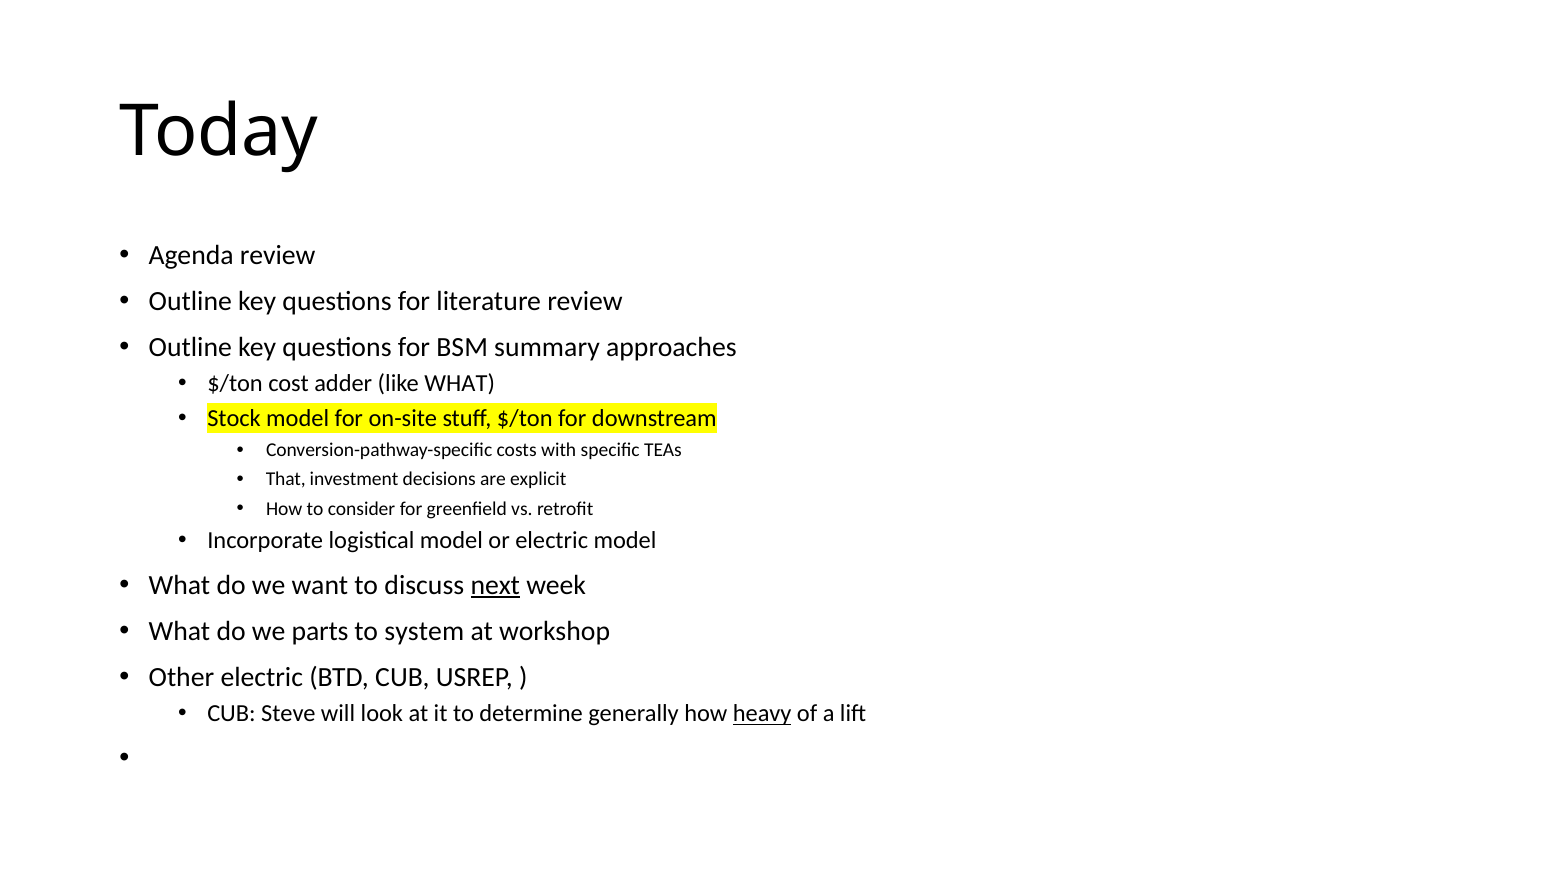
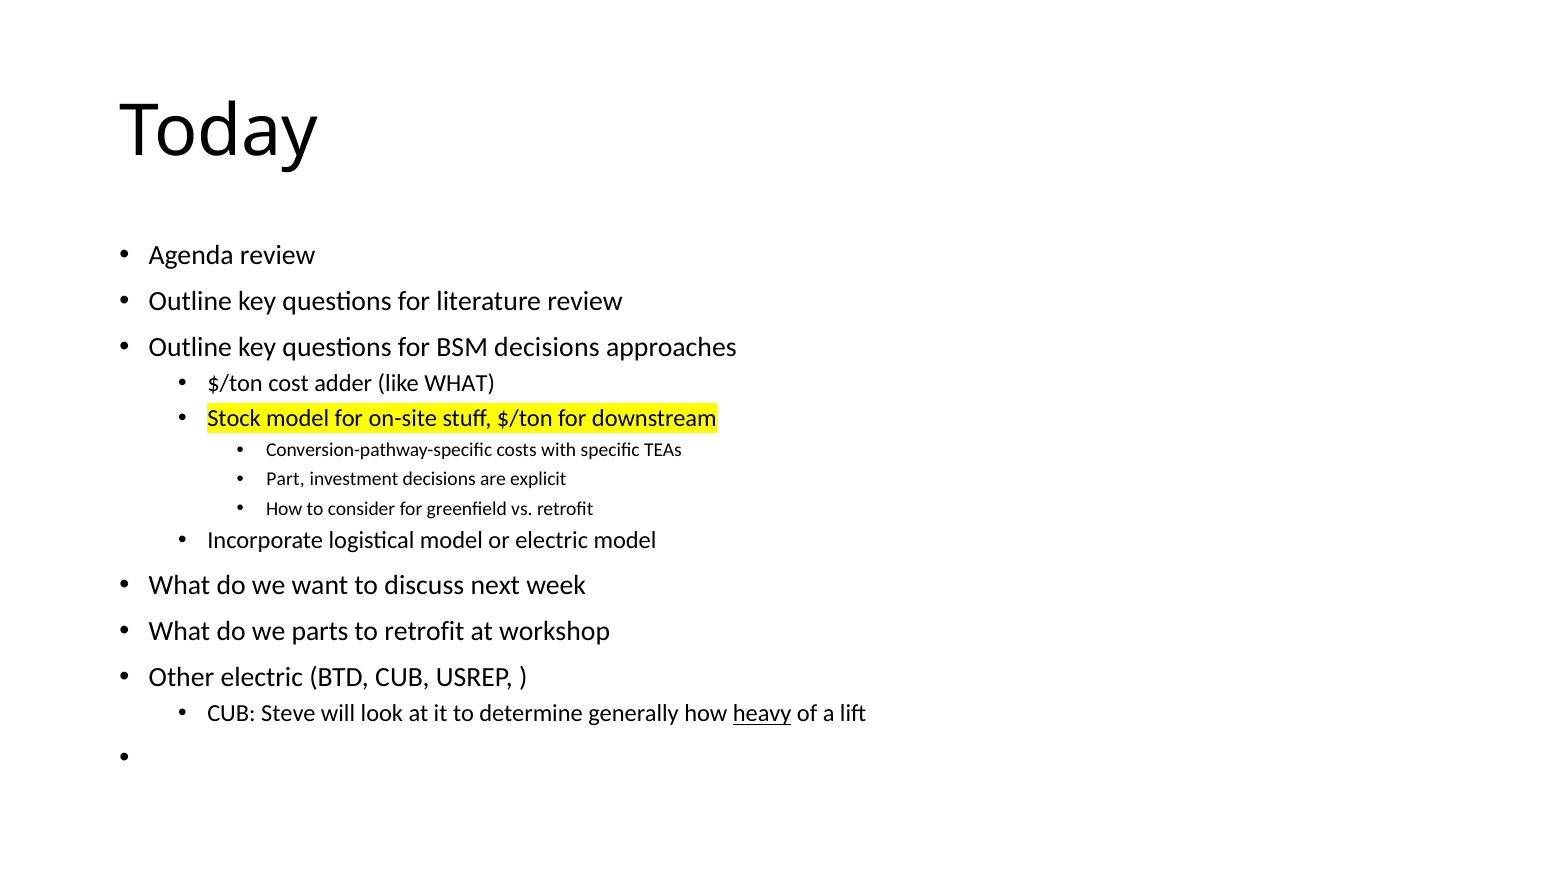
BSM summary: summary -> decisions
That: That -> Part
next underline: present -> none
to system: system -> retrofit
